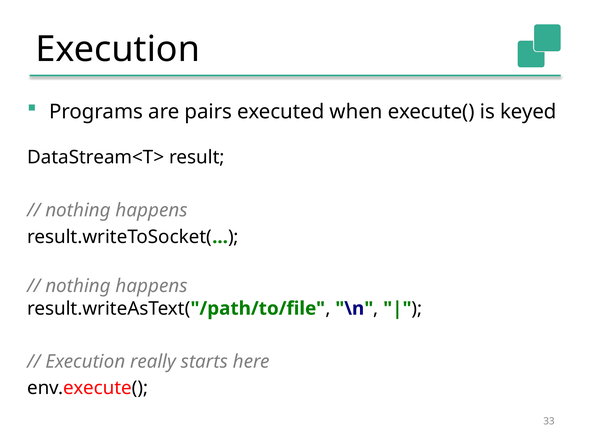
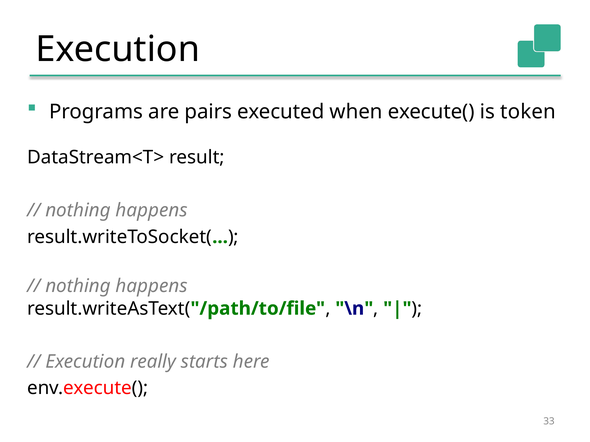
keyed: keyed -> token
